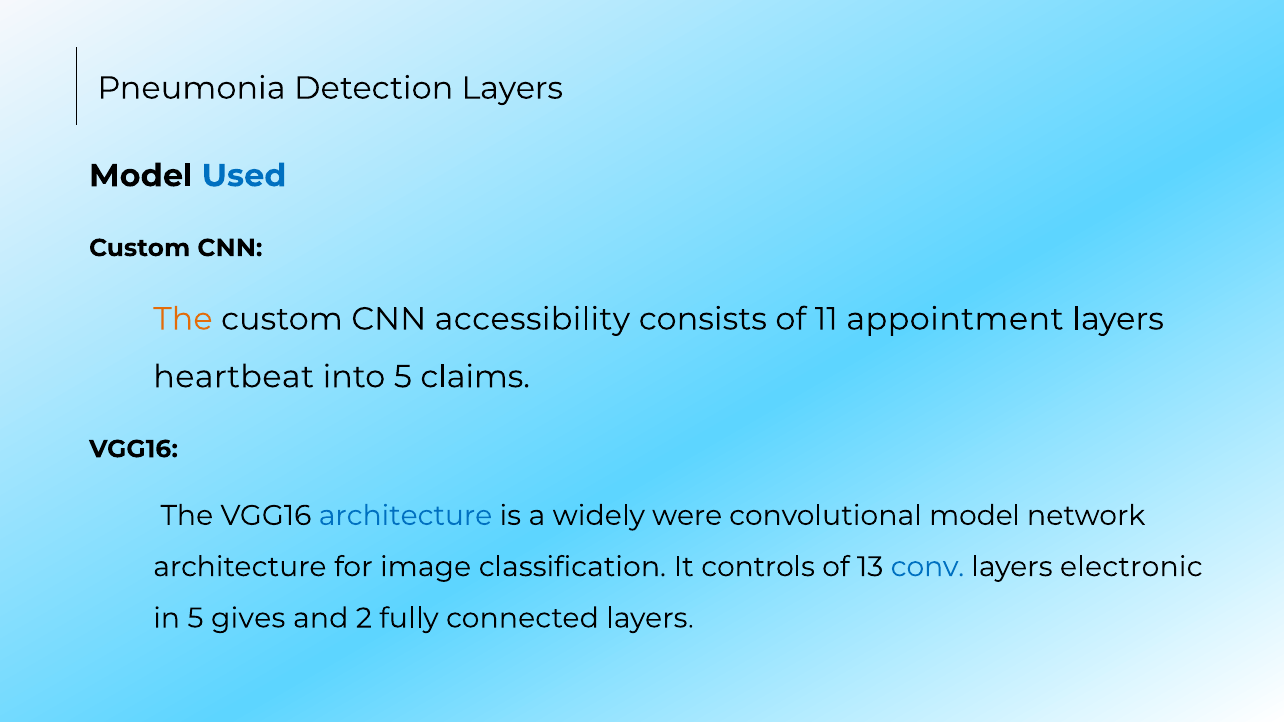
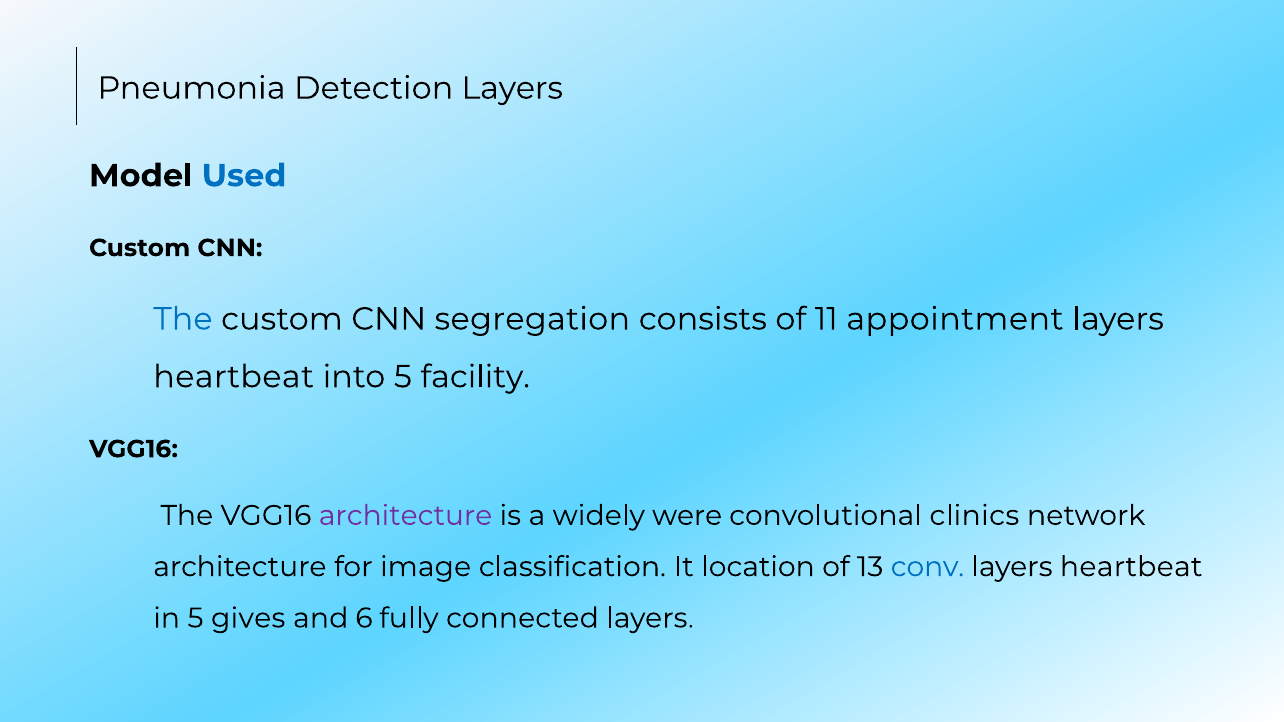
The at (183, 319) colour: orange -> blue
accessibility: accessibility -> segregation
claims: claims -> facility
architecture at (406, 516) colour: blue -> purple
convolutional model: model -> clinics
controls: controls -> location
electronic at (1131, 567): electronic -> heartbeat
2: 2 -> 6
